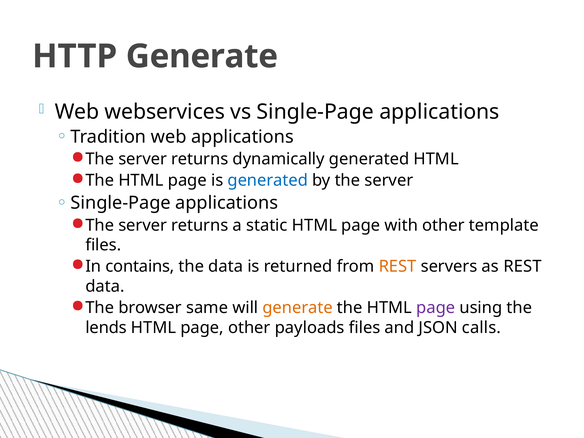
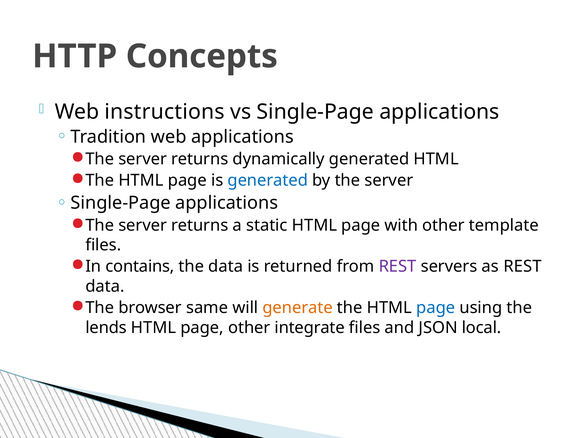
HTTP Generate: Generate -> Concepts
webservices: webservices -> instructions
REST at (398, 267) colour: orange -> purple
page at (436, 308) colour: purple -> blue
payloads: payloads -> integrate
calls: calls -> local
